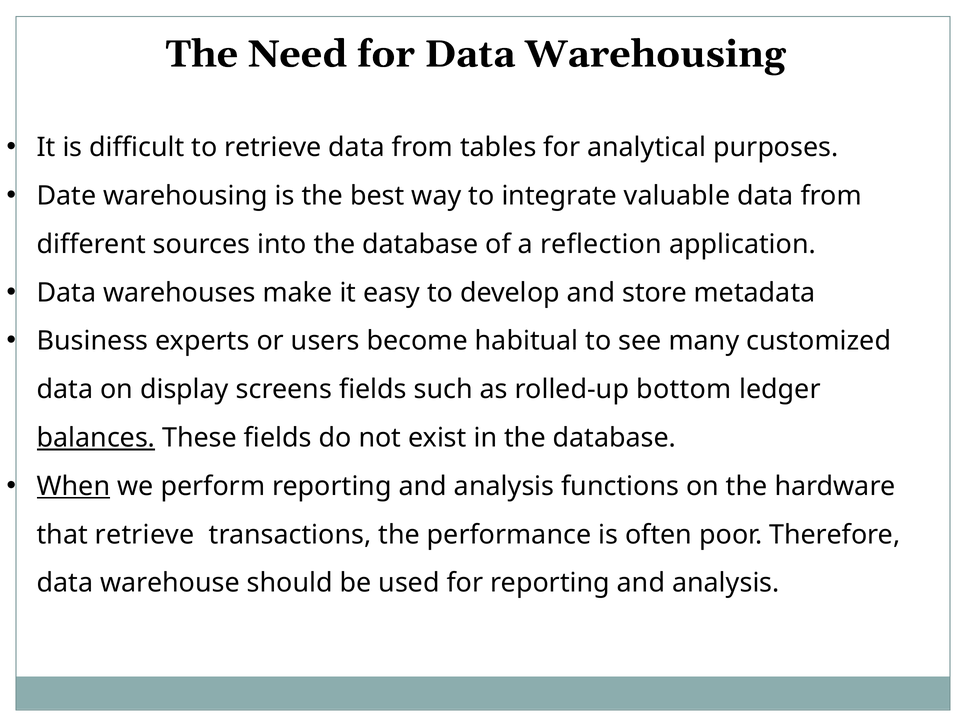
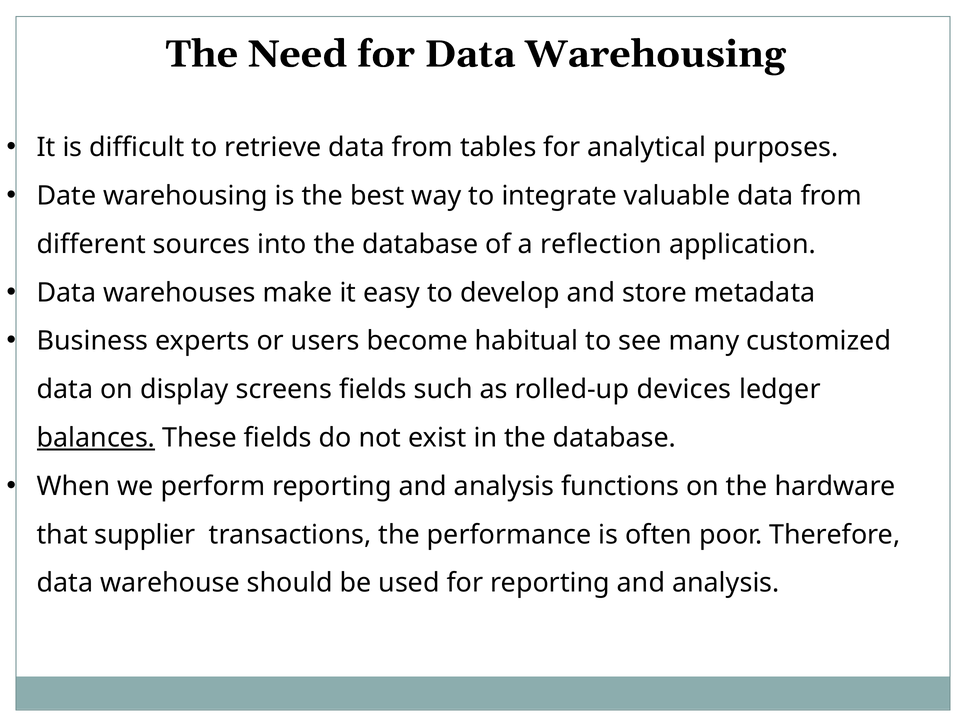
bottom: bottom -> devices
When underline: present -> none
that retrieve: retrieve -> supplier
